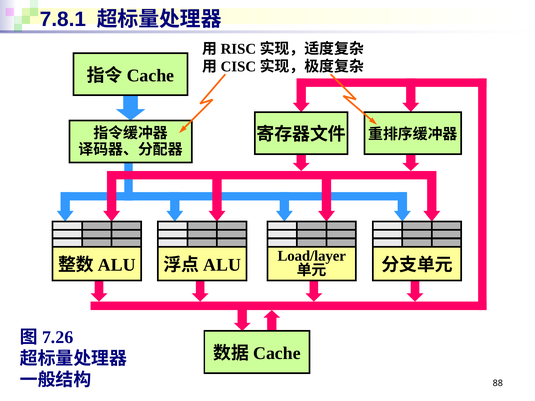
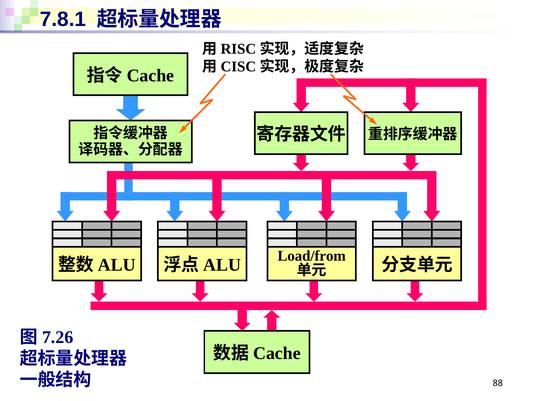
Load/layer: Load/layer -> Load/from
